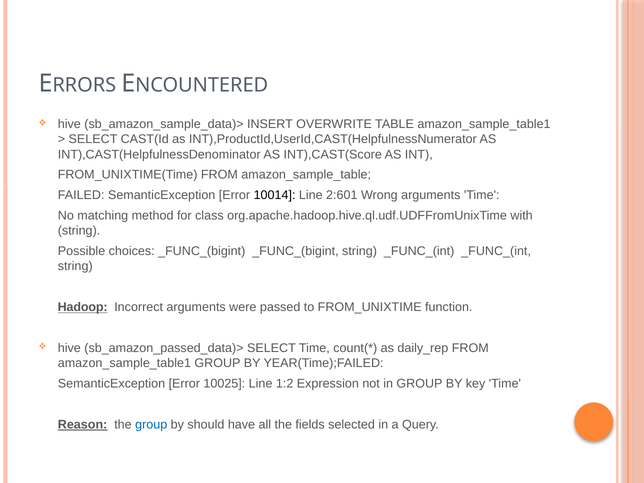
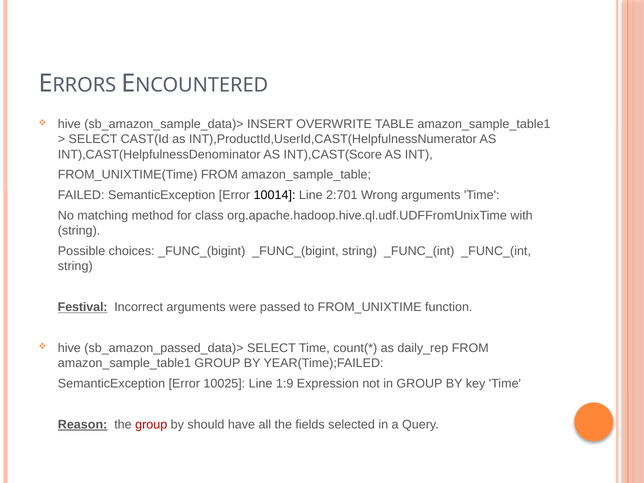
2:601: 2:601 -> 2:701
Hadoop: Hadoop -> Festival
1:2: 1:2 -> 1:9
group at (151, 424) colour: blue -> red
